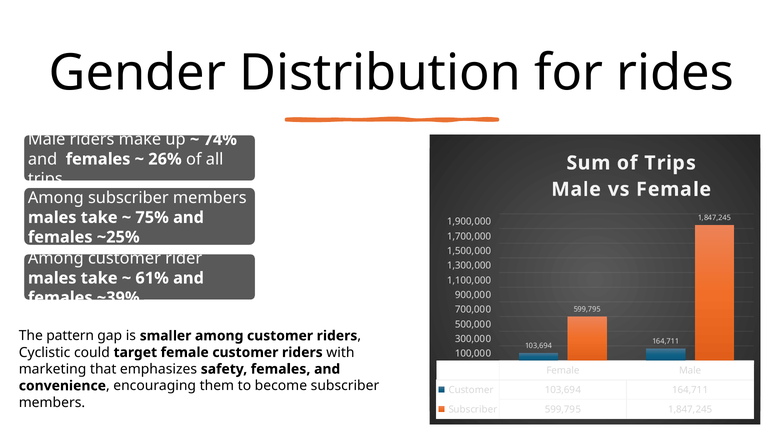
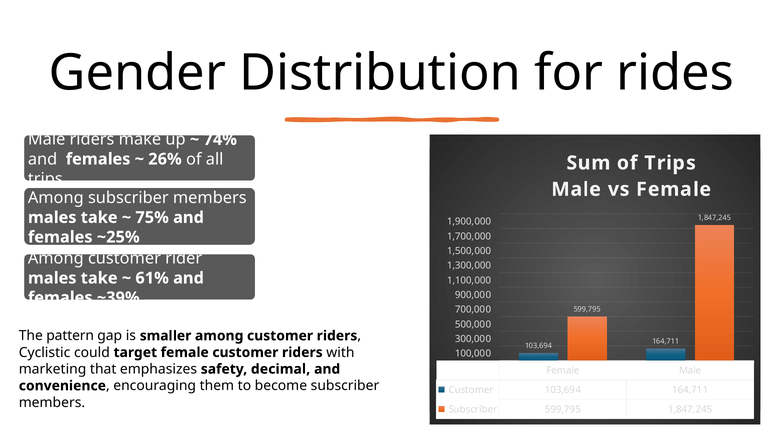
safety females: females -> decimal
